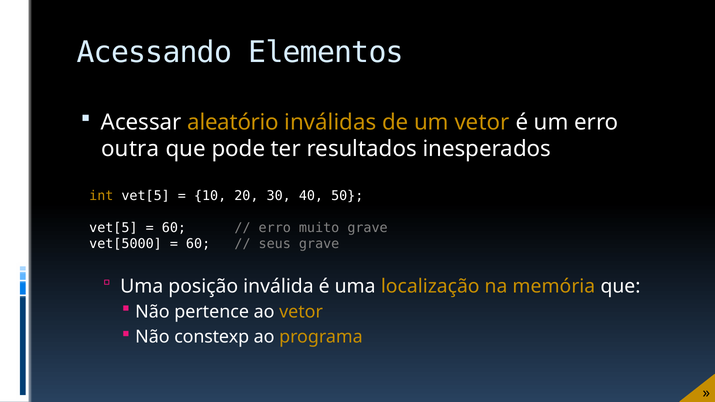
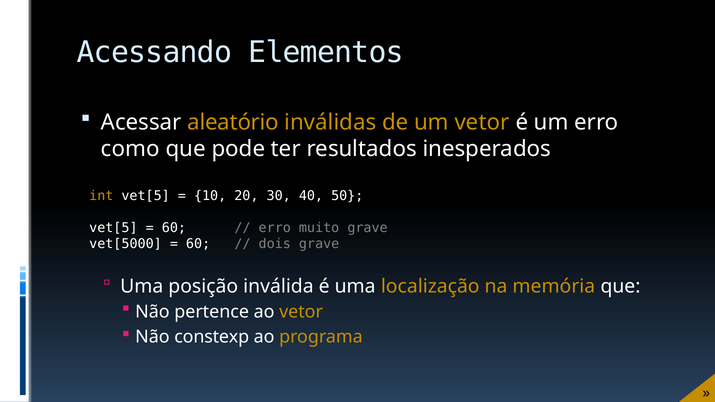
outra: outra -> como
seus: seus -> dois
